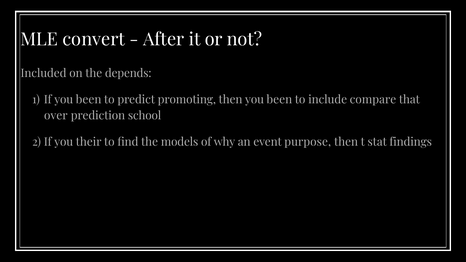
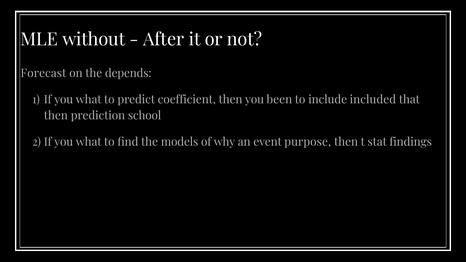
convert: convert -> without
Included: Included -> Forecast
been at (89, 100): been -> what
promoting: promoting -> coefficient
compare: compare -> included
over at (56, 116): over -> then
their at (89, 142): their -> what
